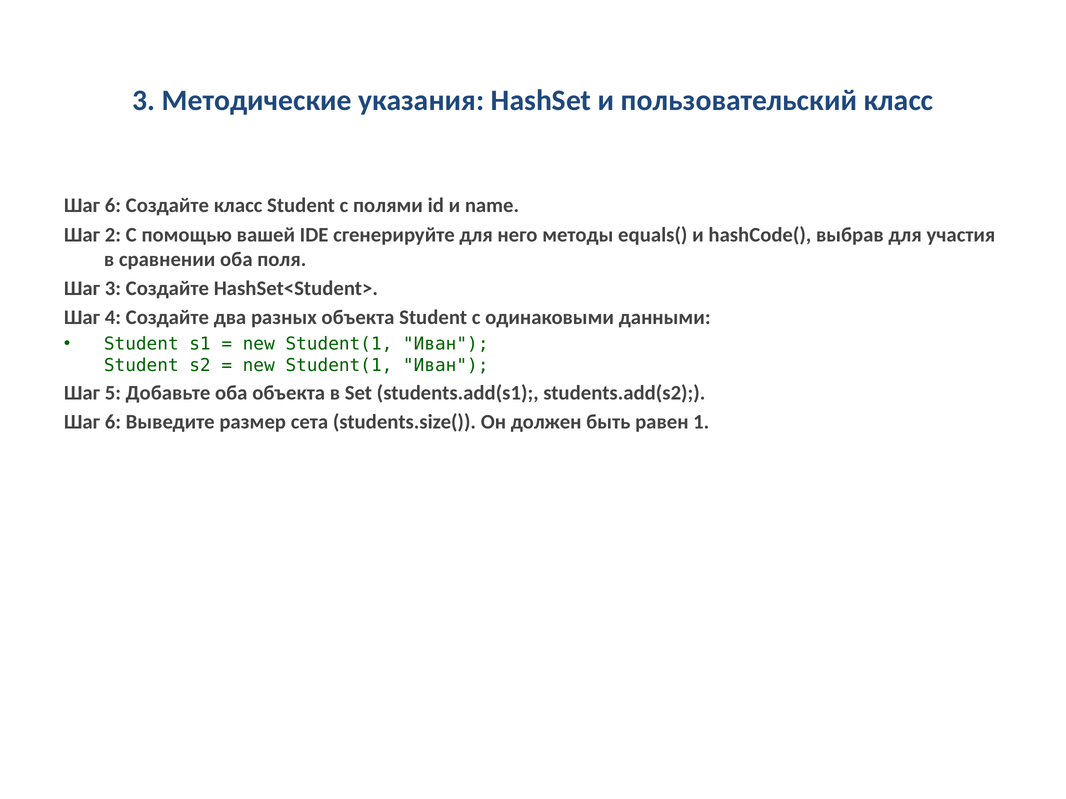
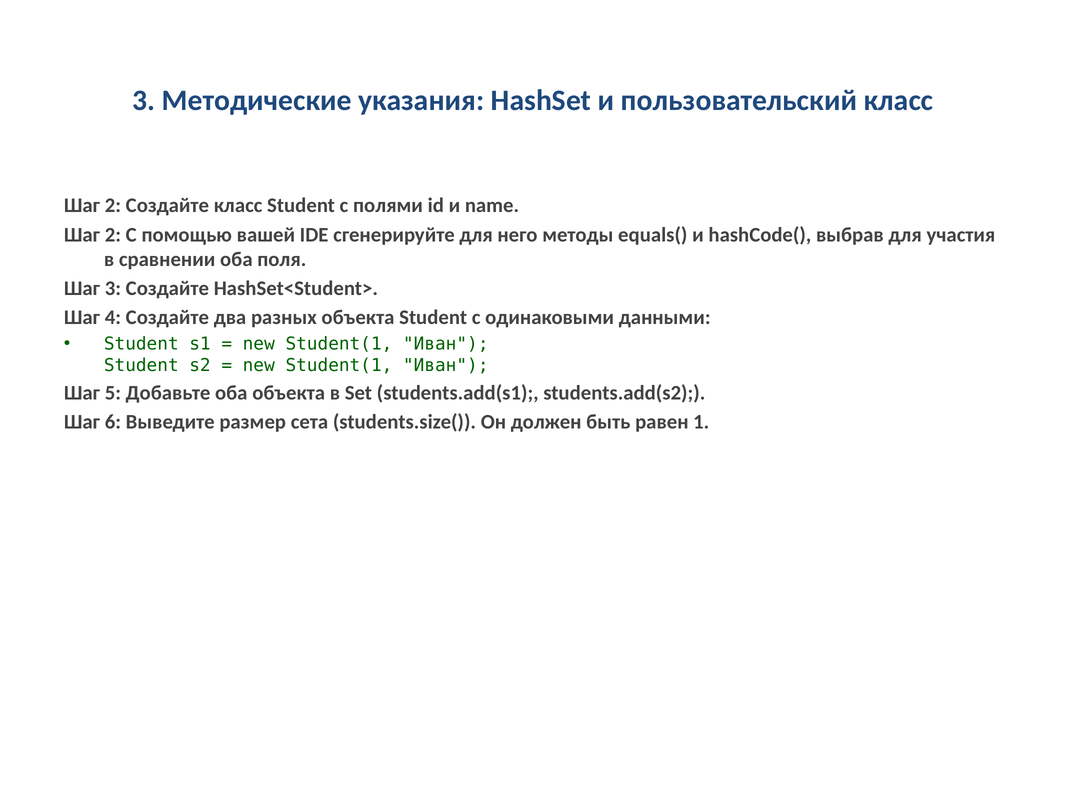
6 at (113, 206): 6 -> 2
